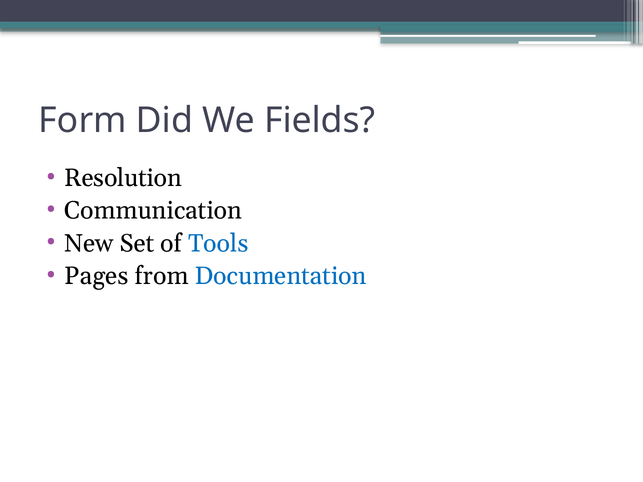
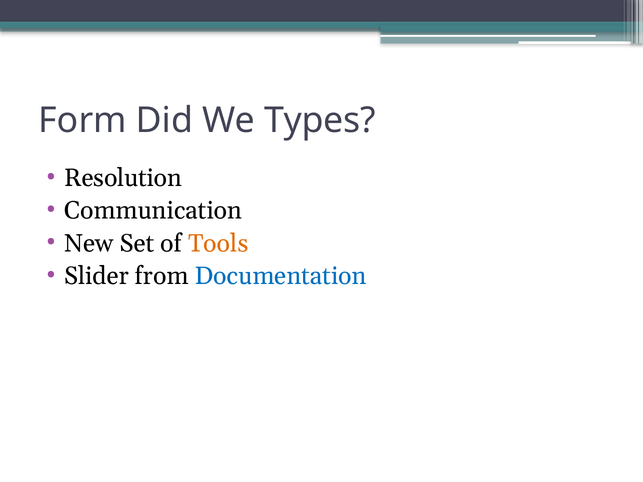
Fields: Fields -> Types
Tools colour: blue -> orange
Pages: Pages -> Slider
